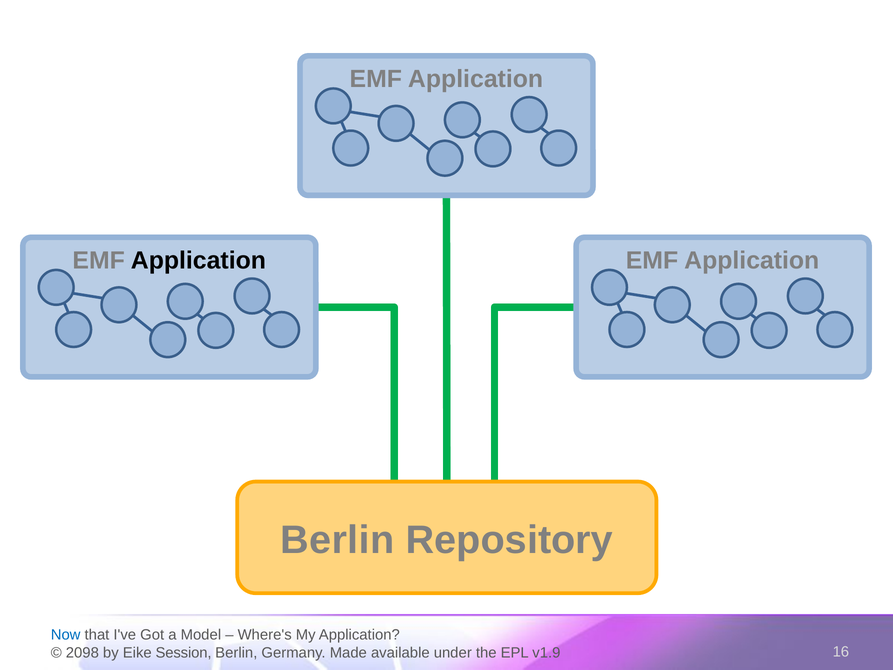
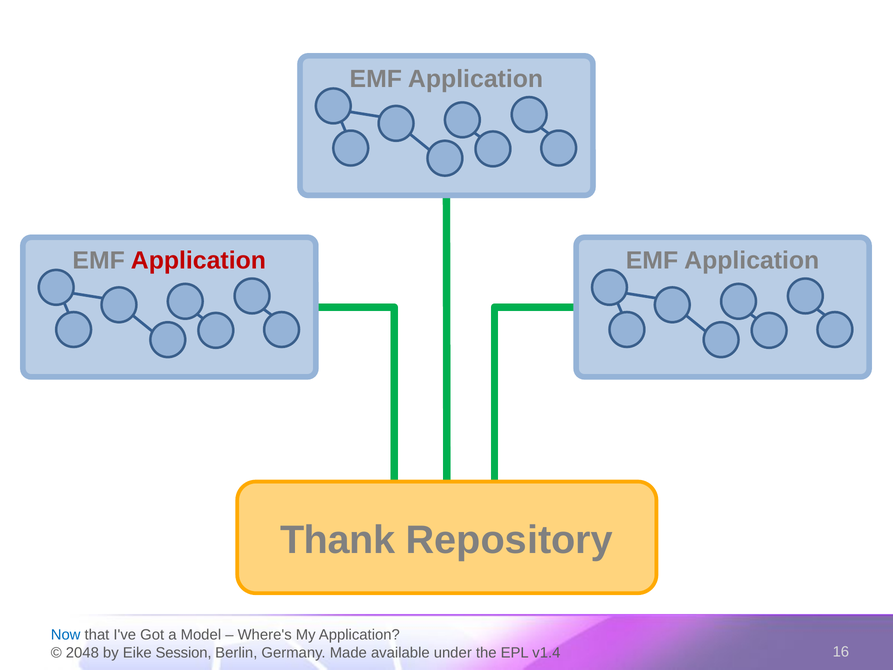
Application at (198, 261) colour: black -> red
Berlin at (337, 540): Berlin -> Thank
2098: 2098 -> 2048
v1.9: v1.9 -> v1.4
